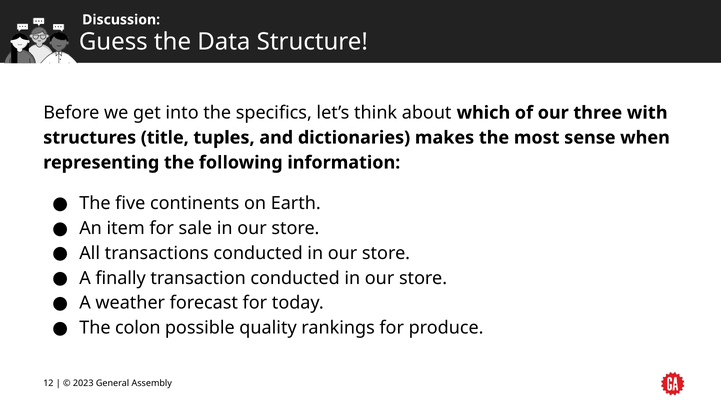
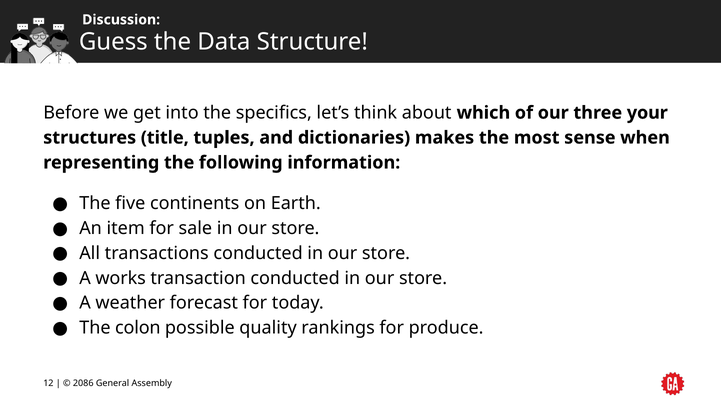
with: with -> your
finally: finally -> works
2023: 2023 -> 2086
